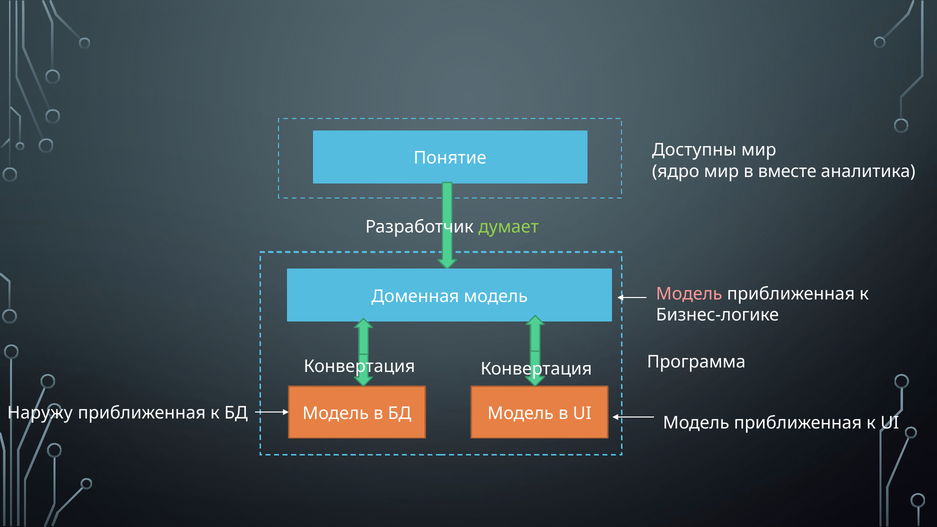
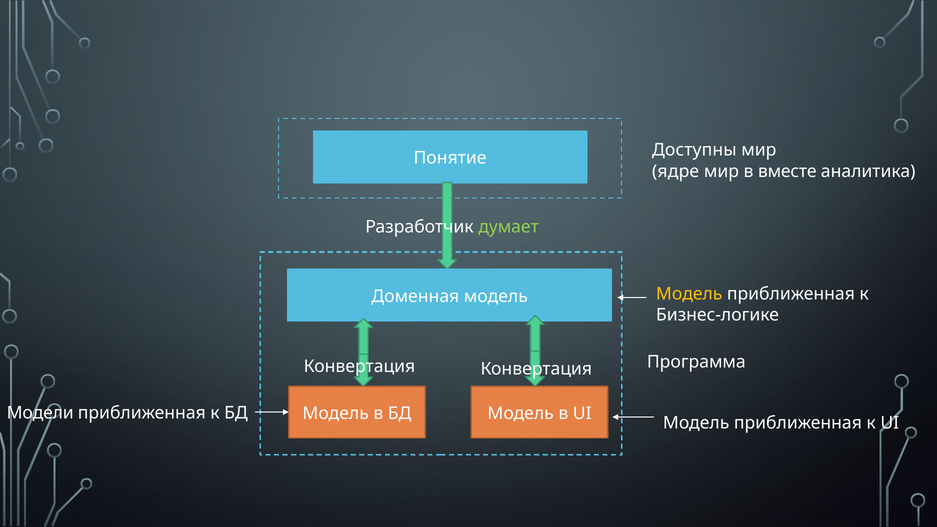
ядро: ядро -> ядре
Модель at (689, 294) colour: pink -> yellow
Наружу: Наружу -> Модели
